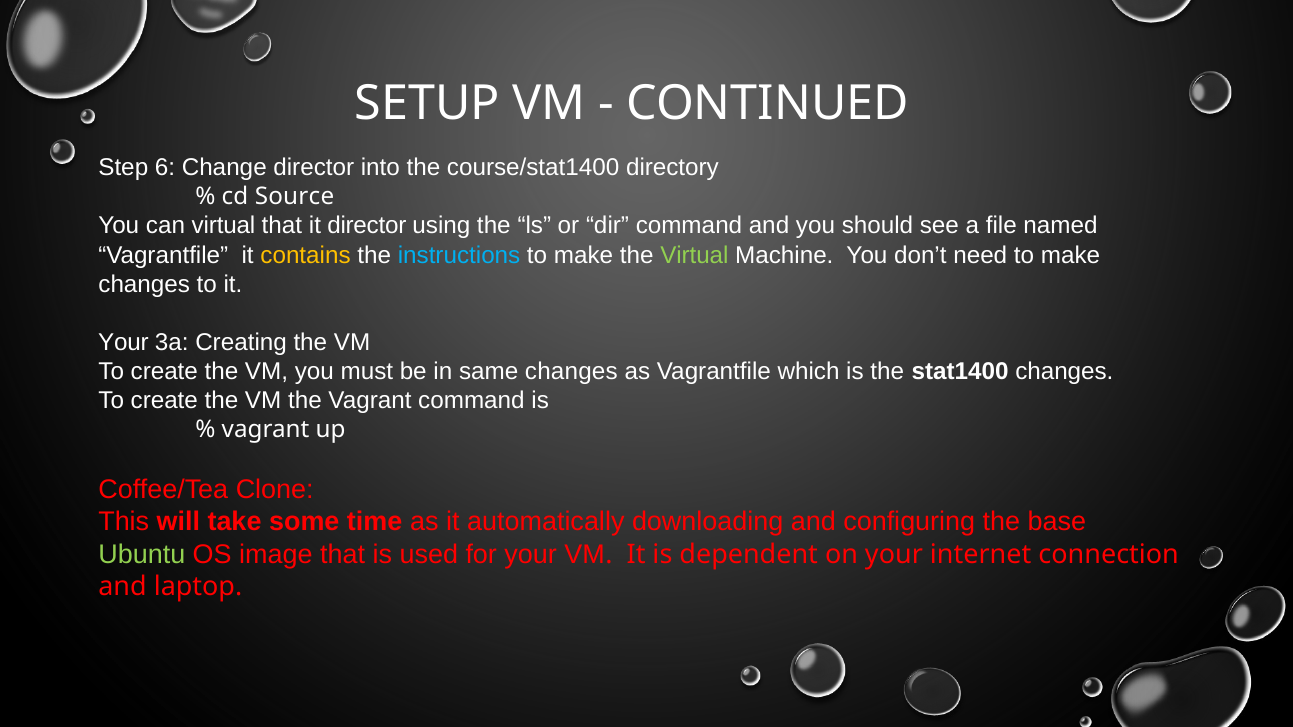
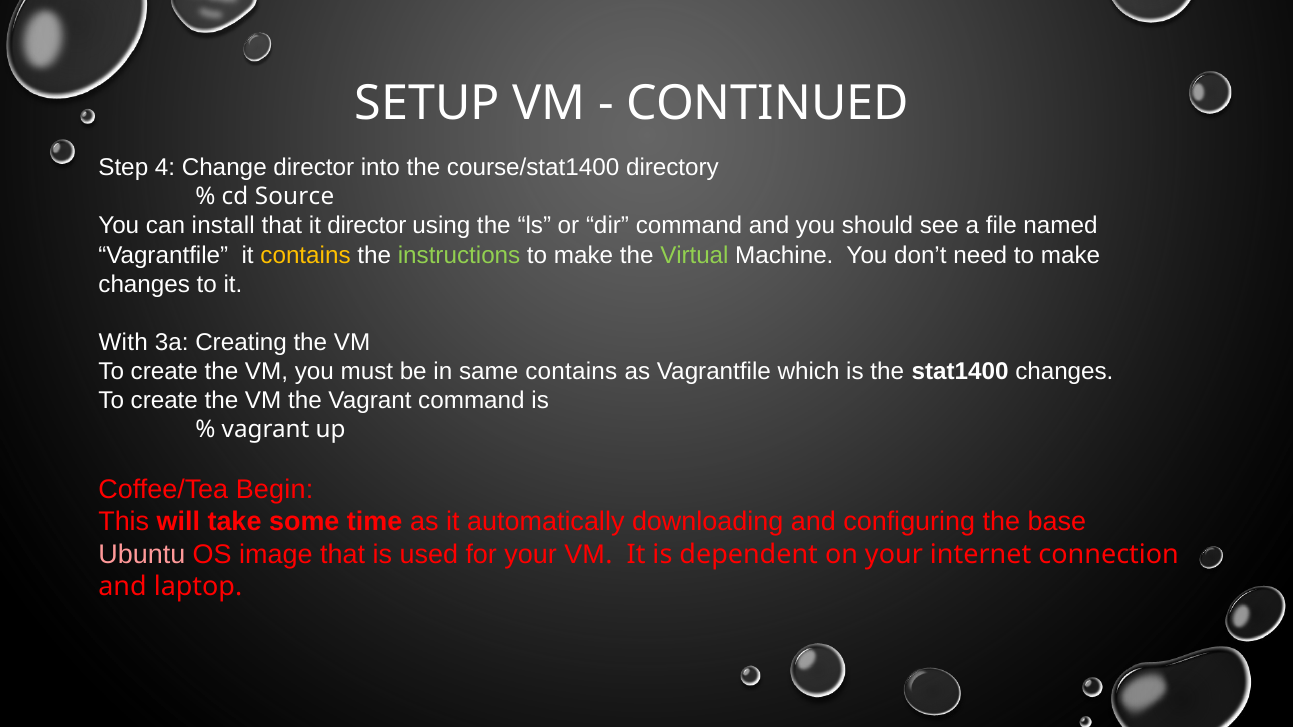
6: 6 -> 4
can virtual: virtual -> install
instructions colour: light blue -> light green
Your at (123, 342): Your -> With
same changes: changes -> contains
Clone: Clone -> Begin
Ubuntu colour: light green -> pink
